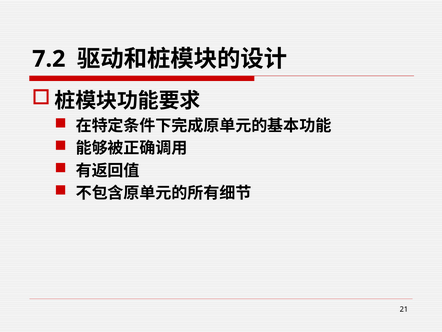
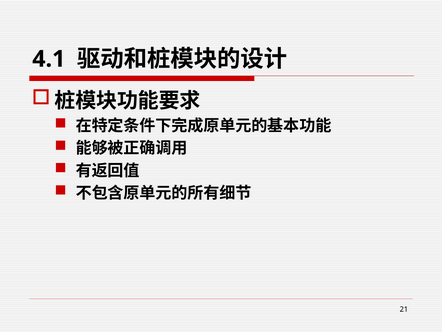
7.2: 7.2 -> 4.1
